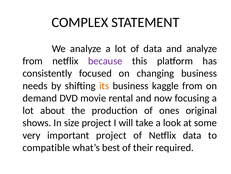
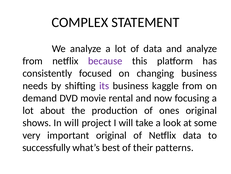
its colour: orange -> purple
In size: size -> will
important project: project -> original
compatible: compatible -> successfully
required: required -> patterns
